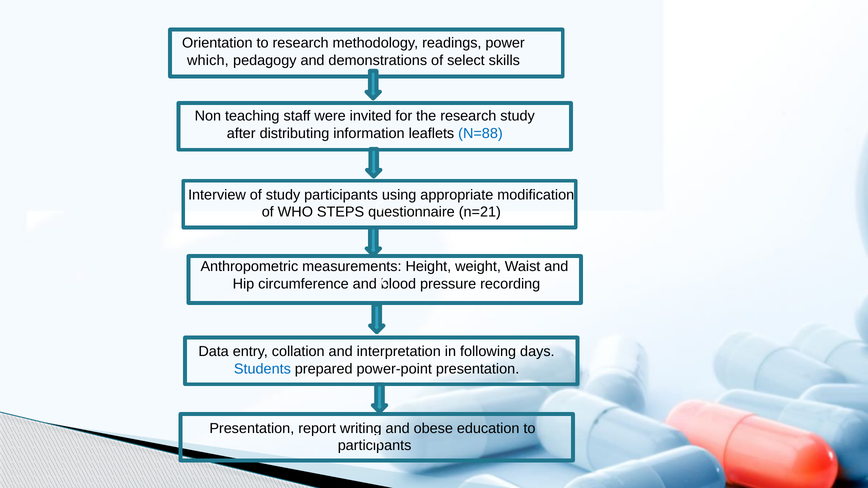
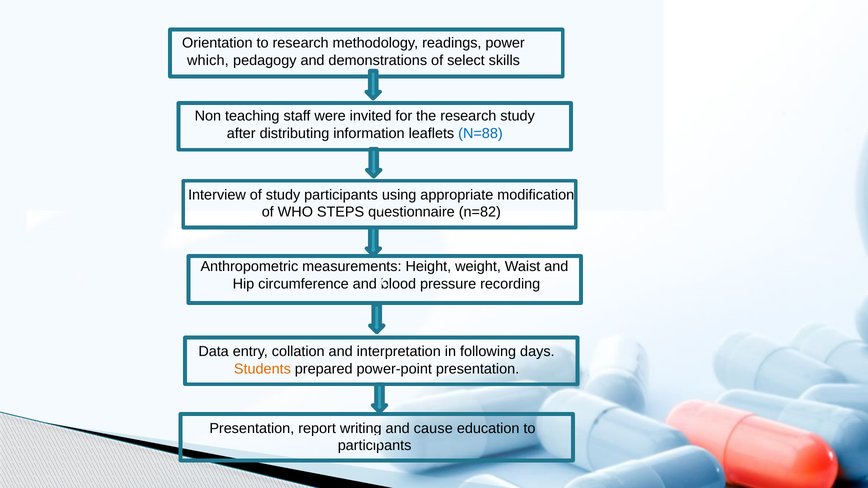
n=21: n=21 -> n=82
Students colour: blue -> orange
obese: obese -> cause
